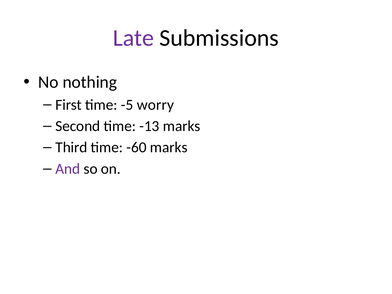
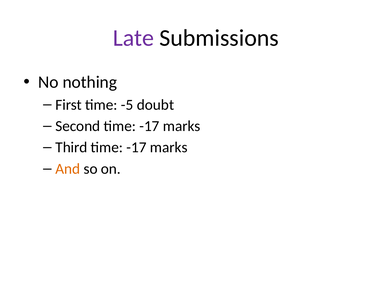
worry: worry -> doubt
Second time -13: -13 -> -17
Third time -60: -60 -> -17
And colour: purple -> orange
